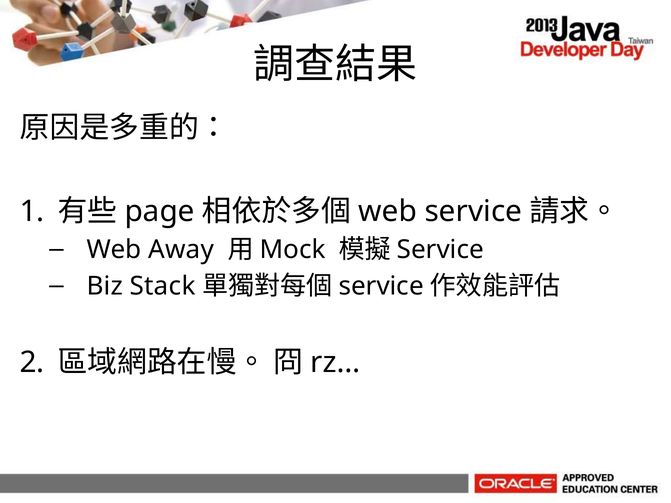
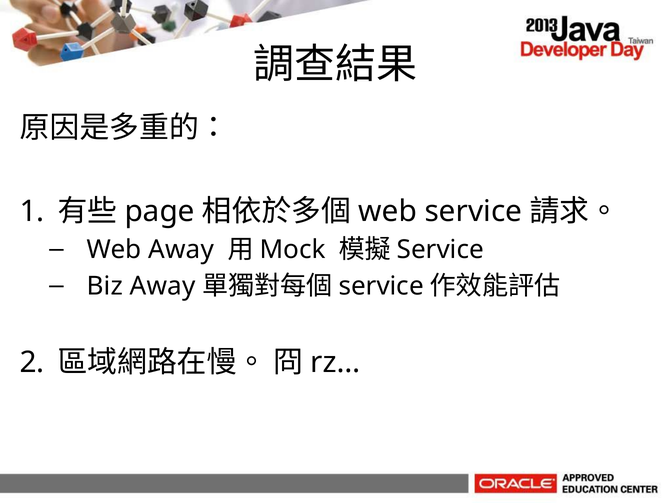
Biz Stack: Stack -> Away
